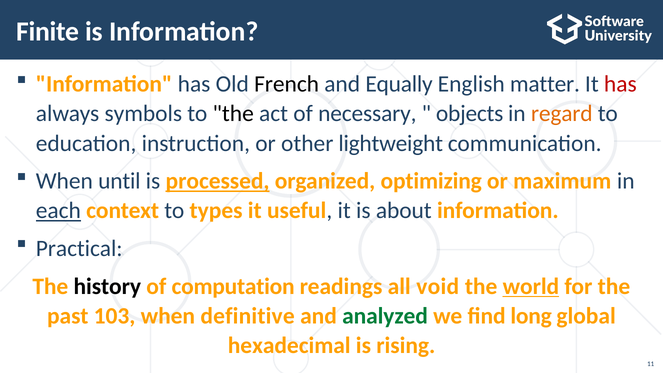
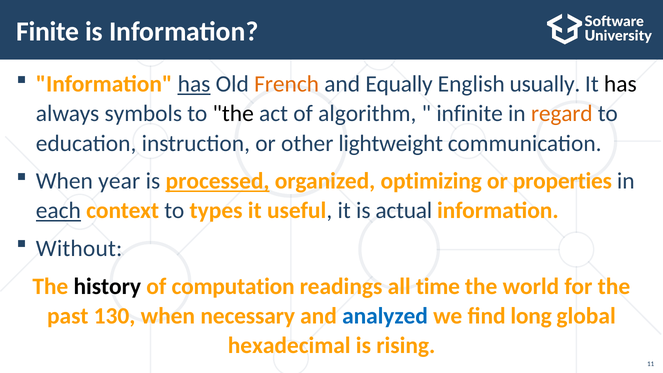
has at (194, 84) underline: none -> present
French colour: black -> orange
matter: matter -> usually
has at (620, 84) colour: red -> black
necessary: necessary -> algorithm
objects: objects -> infinite
until: until -> year
maximum: maximum -> properties
about: about -> actual
Practical: Practical -> Without
void: void -> time
world underline: present -> none
103: 103 -> 130
definitive: definitive -> necessary
analyzed colour: green -> blue
